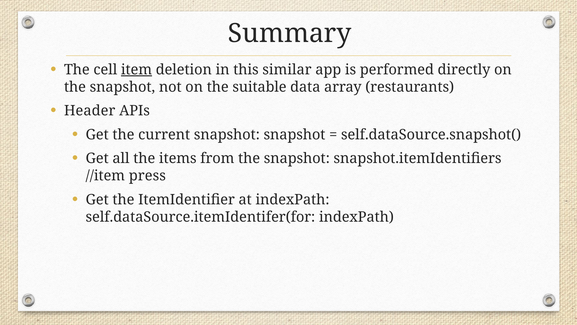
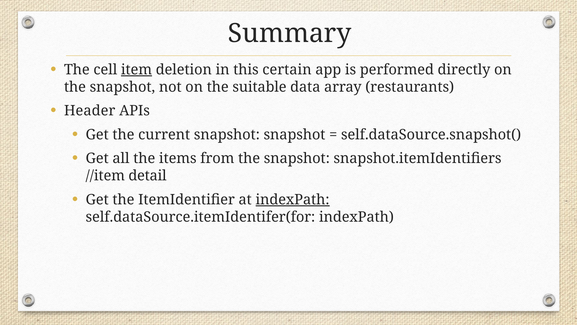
similar: similar -> certain
press: press -> detail
indexPath at (293, 199) underline: none -> present
